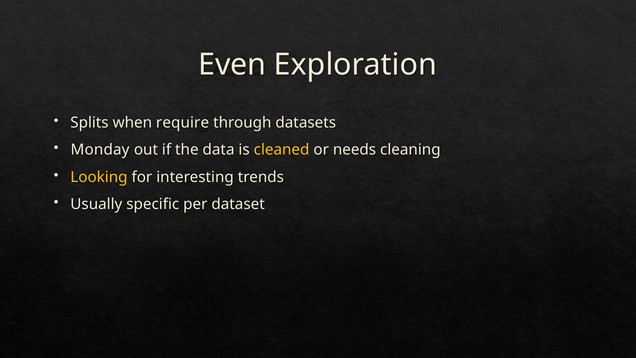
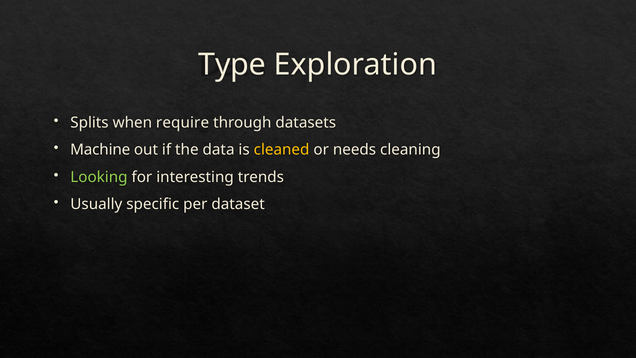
Even: Even -> Type
Monday: Monday -> Machine
Looking colour: yellow -> light green
